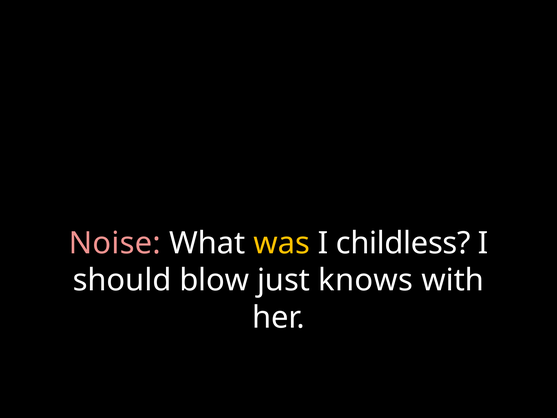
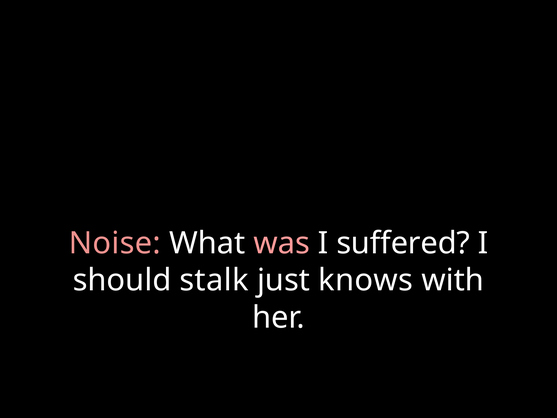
was colour: yellow -> pink
childless: childless -> suffered
blow: blow -> stalk
